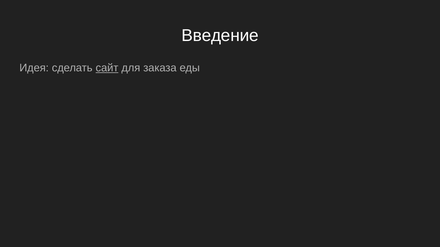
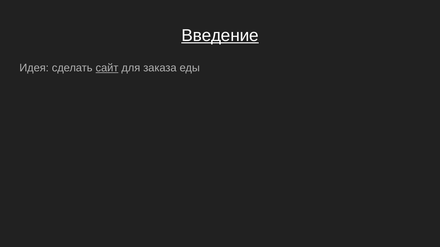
Введение underline: none -> present
